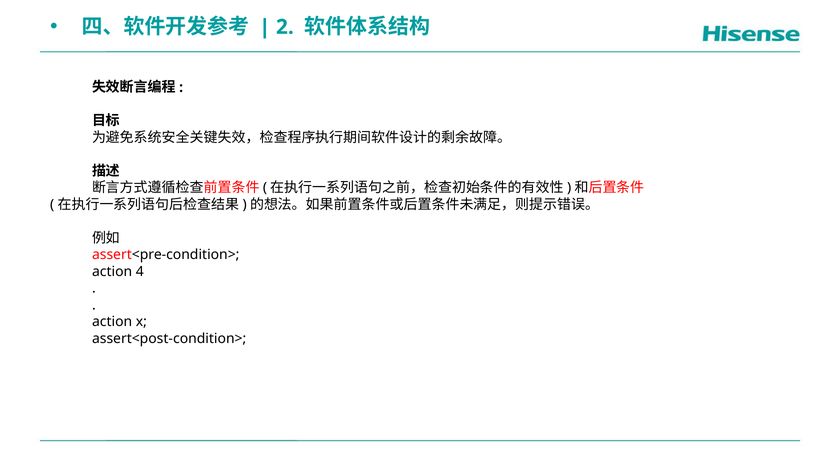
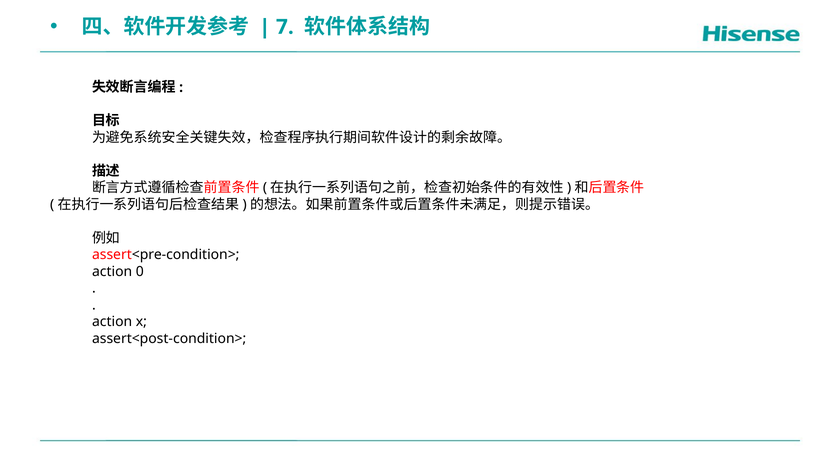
2: 2 -> 7
4: 4 -> 0
